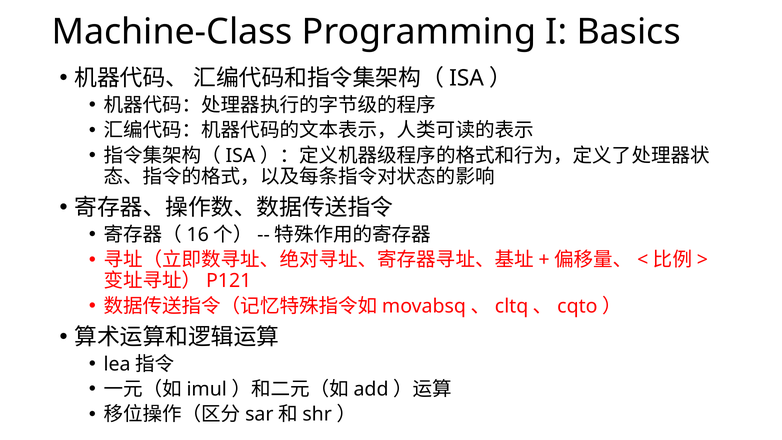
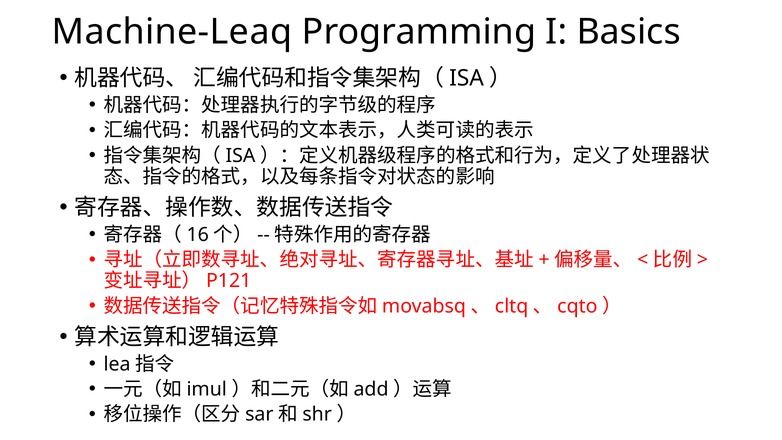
Machine-Class: Machine-Class -> Machine-Leaq
